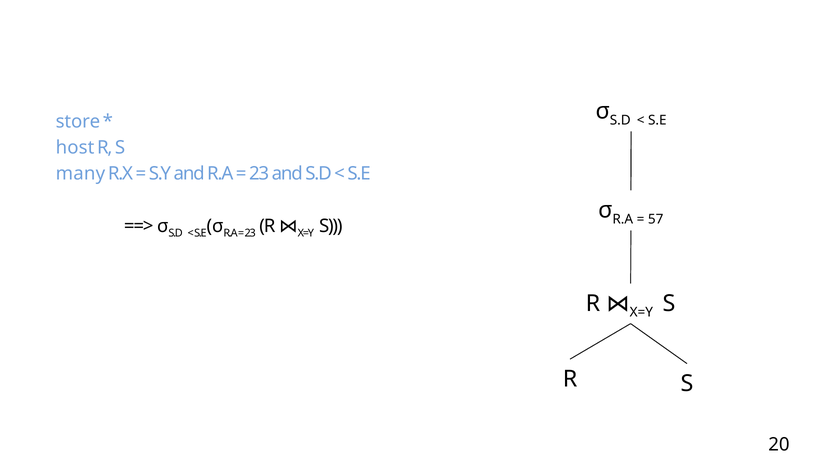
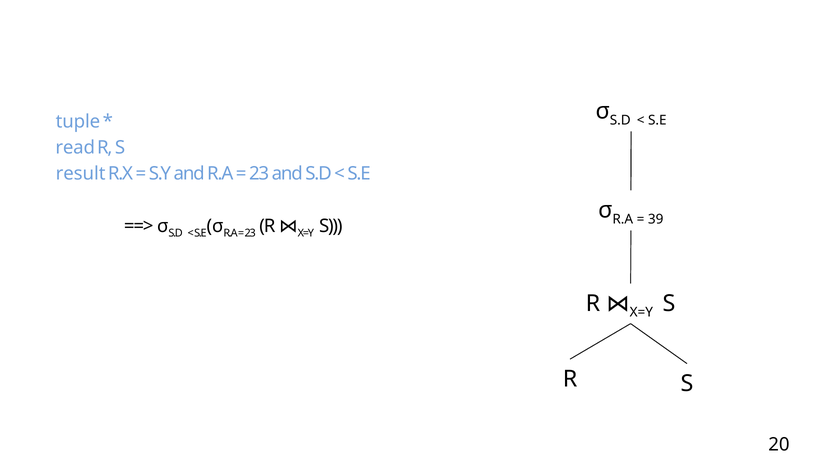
store: store -> tuple
host: host -> read
many: many -> result
57: 57 -> 39
